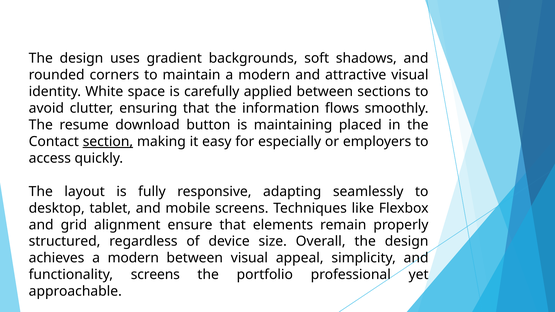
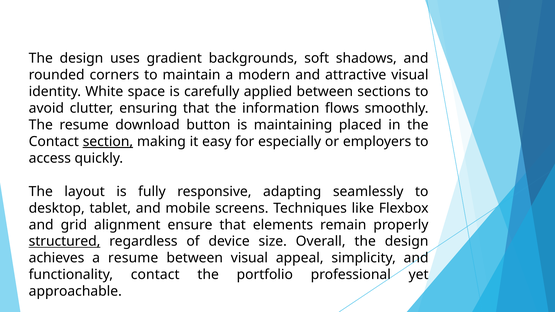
structured underline: none -> present
achieves a modern: modern -> resume
functionality screens: screens -> contact
